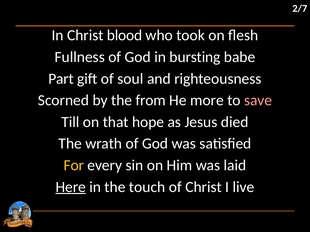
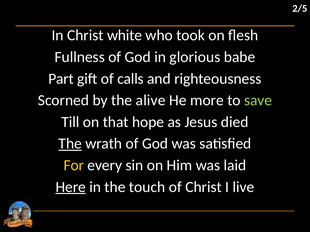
2/7: 2/7 -> 2/5
blood: blood -> white
bursting: bursting -> glorious
soul: soul -> calls
from: from -> alive
save colour: pink -> light green
The at (70, 144) underline: none -> present
